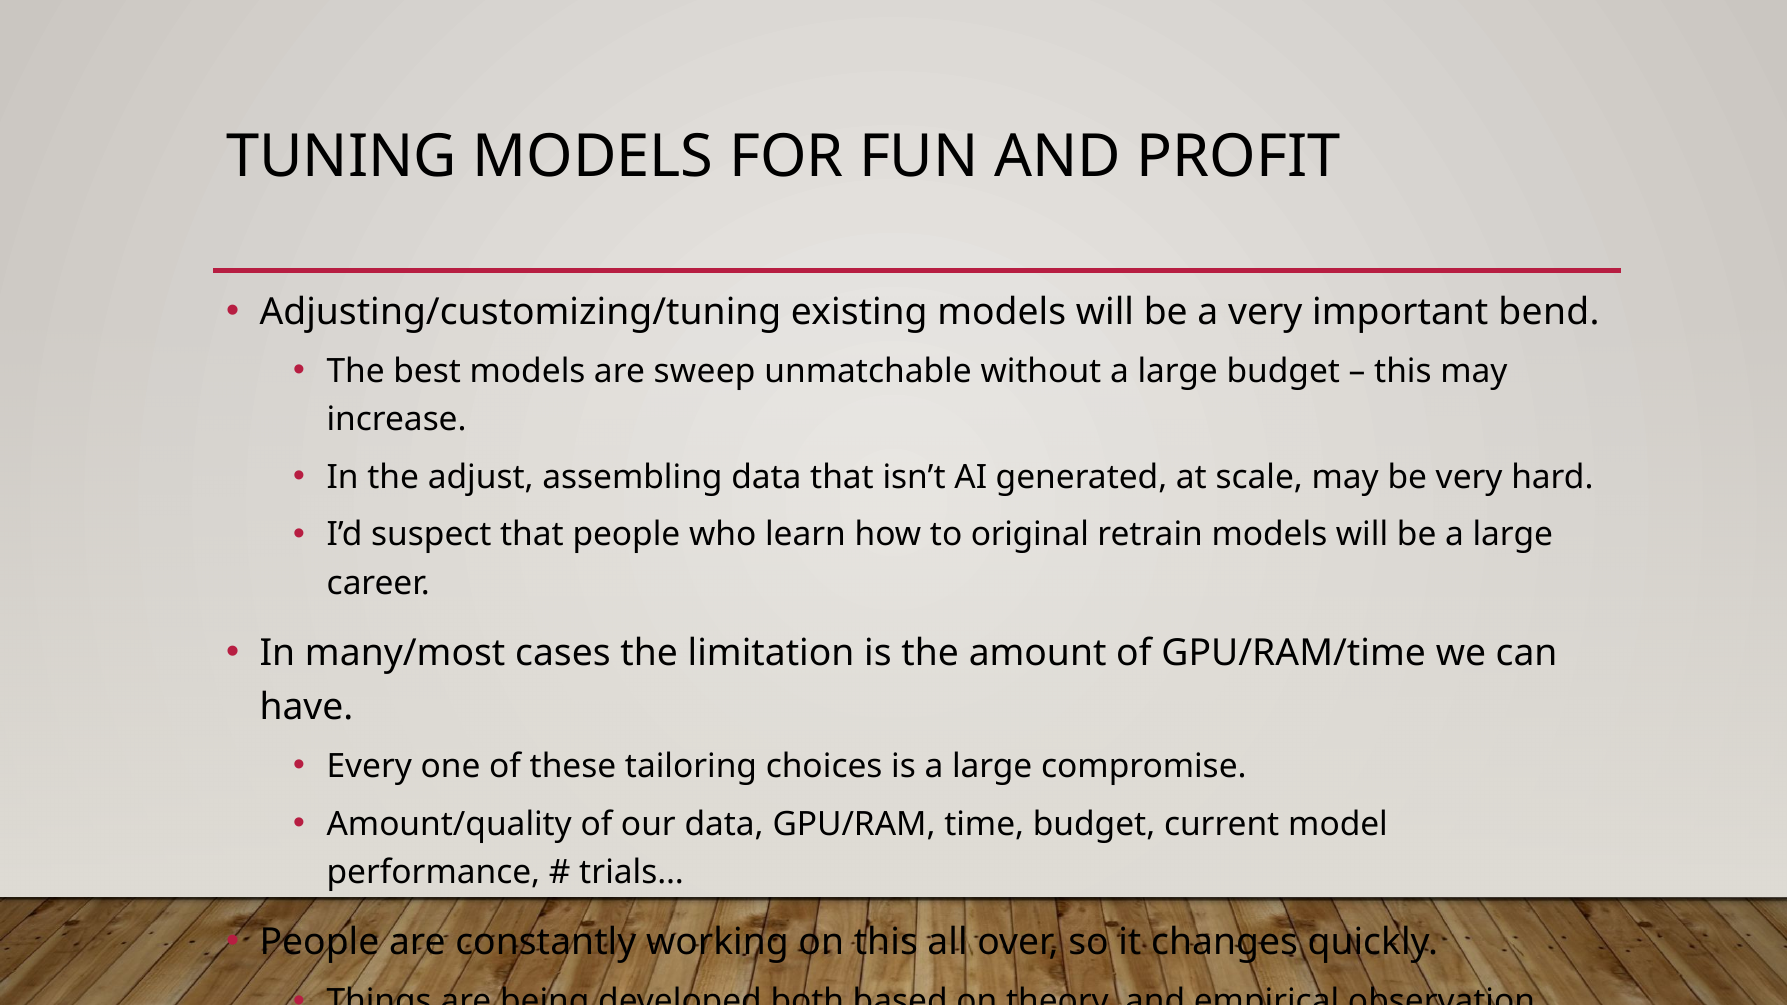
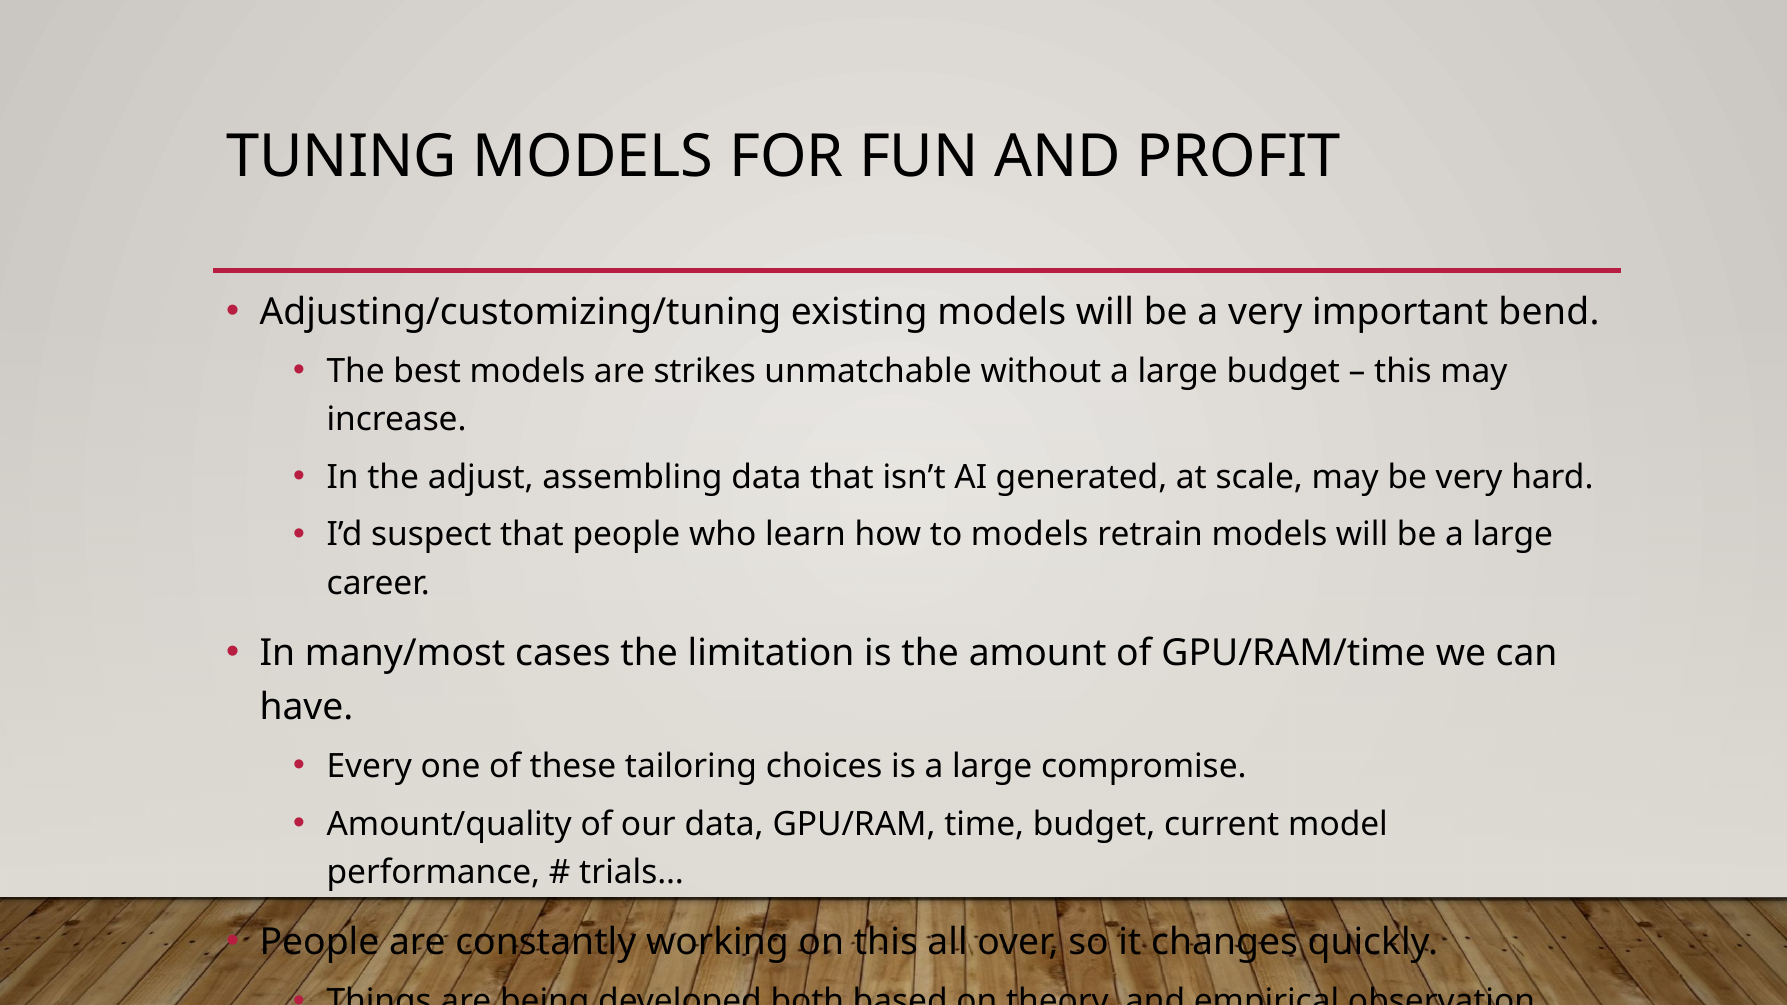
sweep: sweep -> strikes
to original: original -> models
